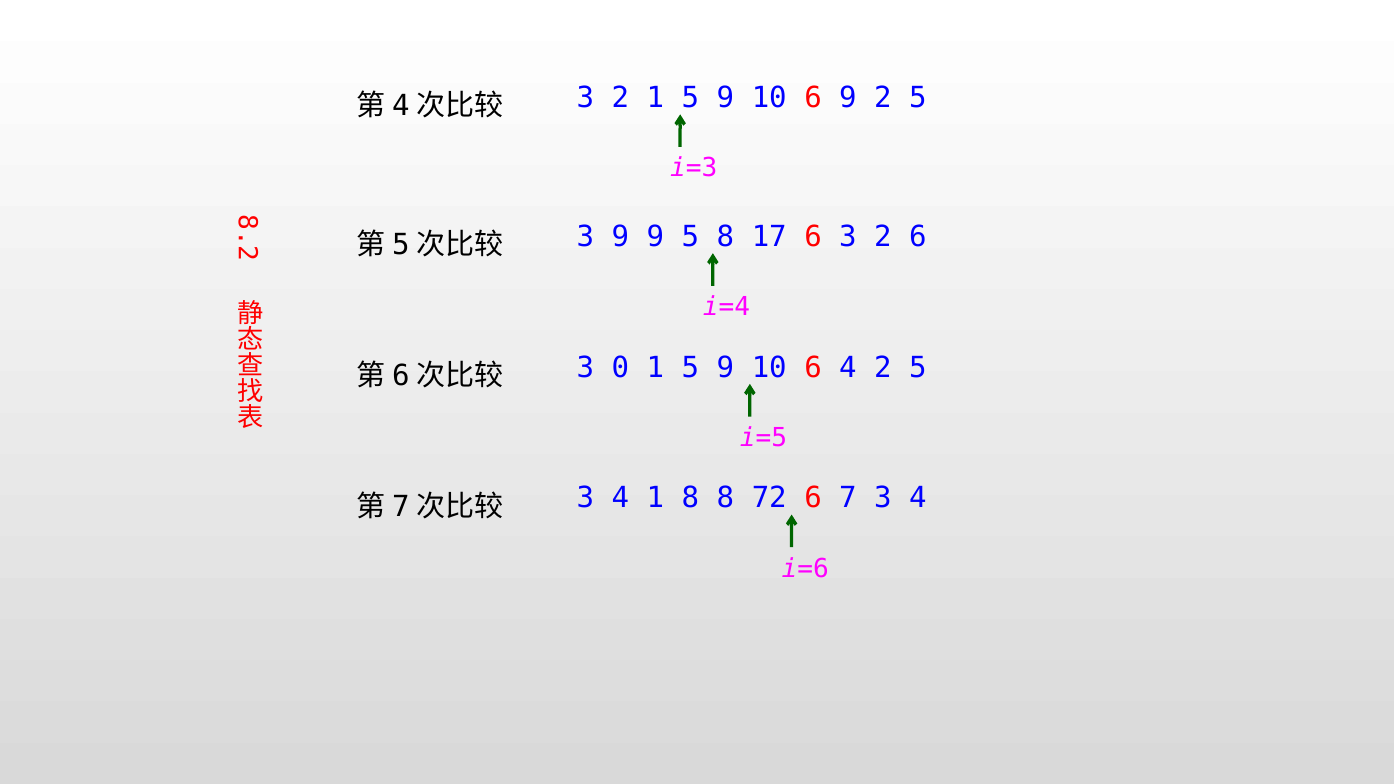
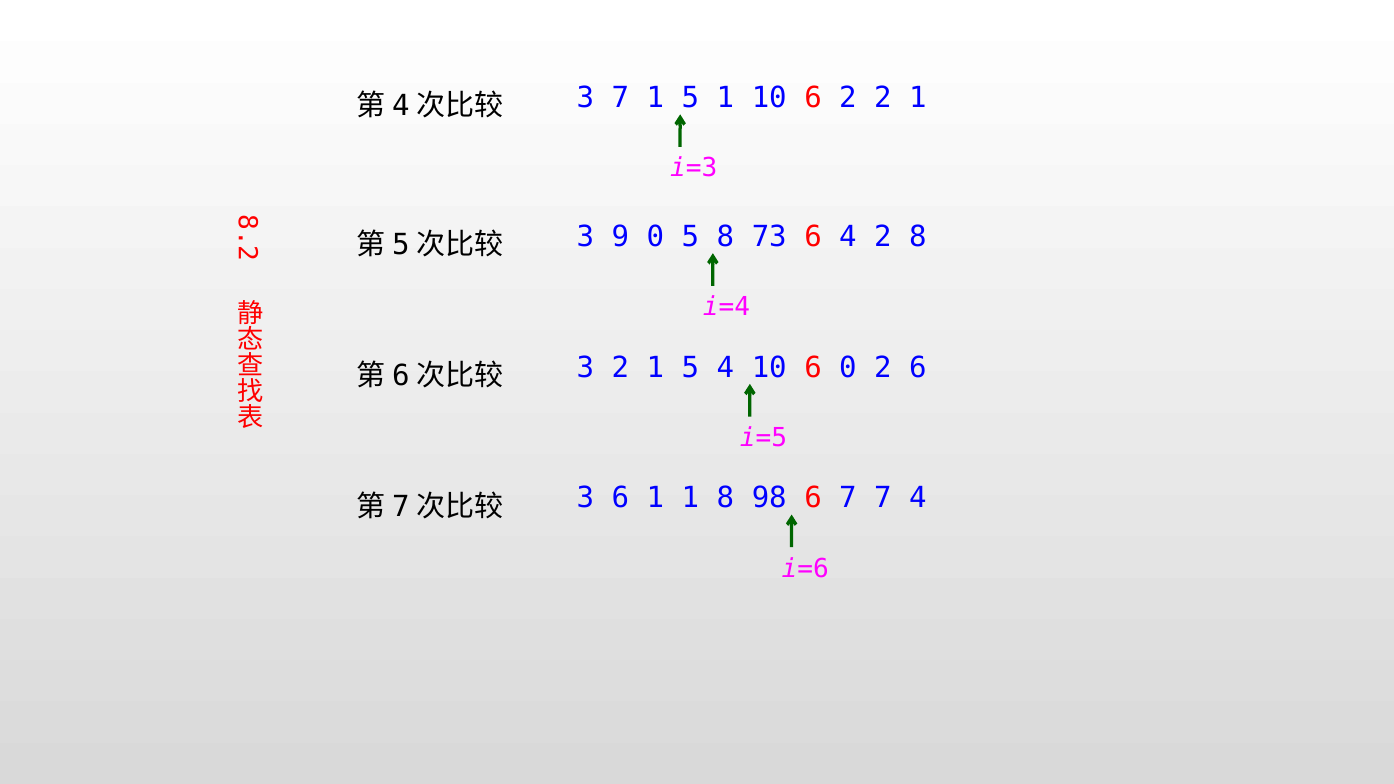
2 at (620, 98): 2 -> 7
9 at (725, 98): 9 -> 1
6 9: 9 -> 2
5 at (918, 98): 5 -> 1
9 9: 9 -> 0
17: 17 -> 73
6 3: 3 -> 4
2 6: 6 -> 8
3 0: 0 -> 2
9 at (725, 368): 9 -> 4
6 4: 4 -> 0
5 at (918, 368): 5 -> 6
4 at (620, 498): 4 -> 6
1 8: 8 -> 1
72: 72 -> 98
7 3: 3 -> 7
